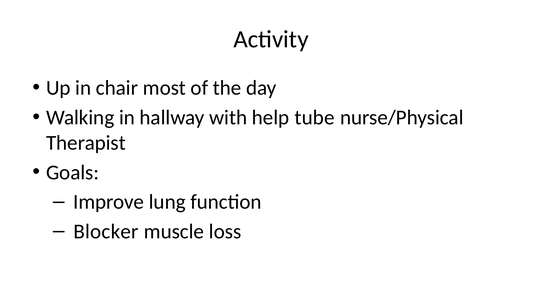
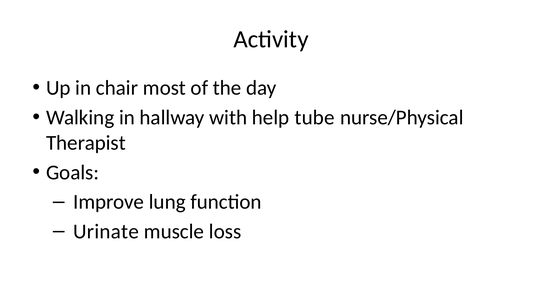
Blocker: Blocker -> Urinate
